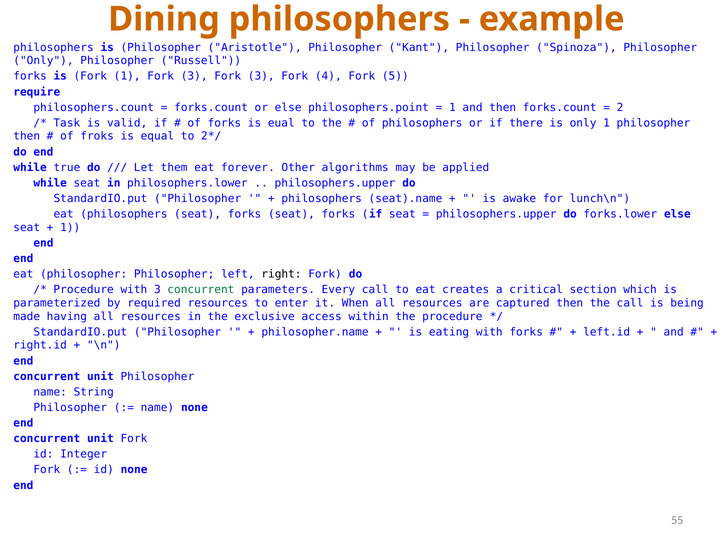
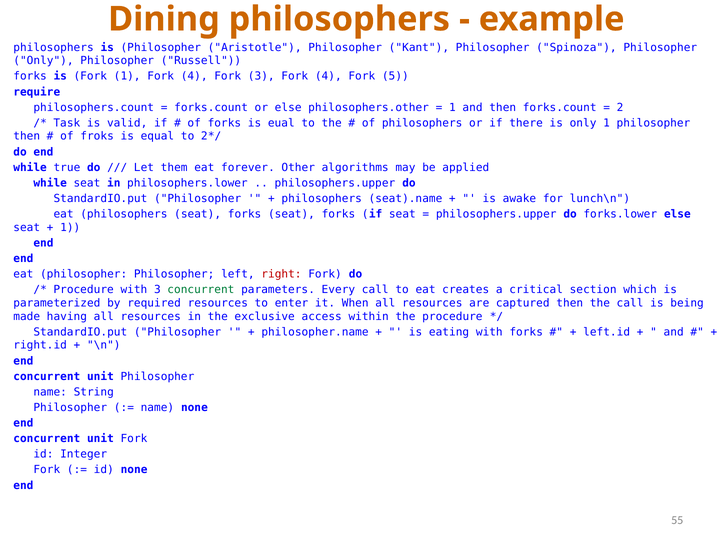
1 Fork 3: 3 -> 4
philosophers.point: philosophers.point -> philosophers.other
right colour: black -> red
